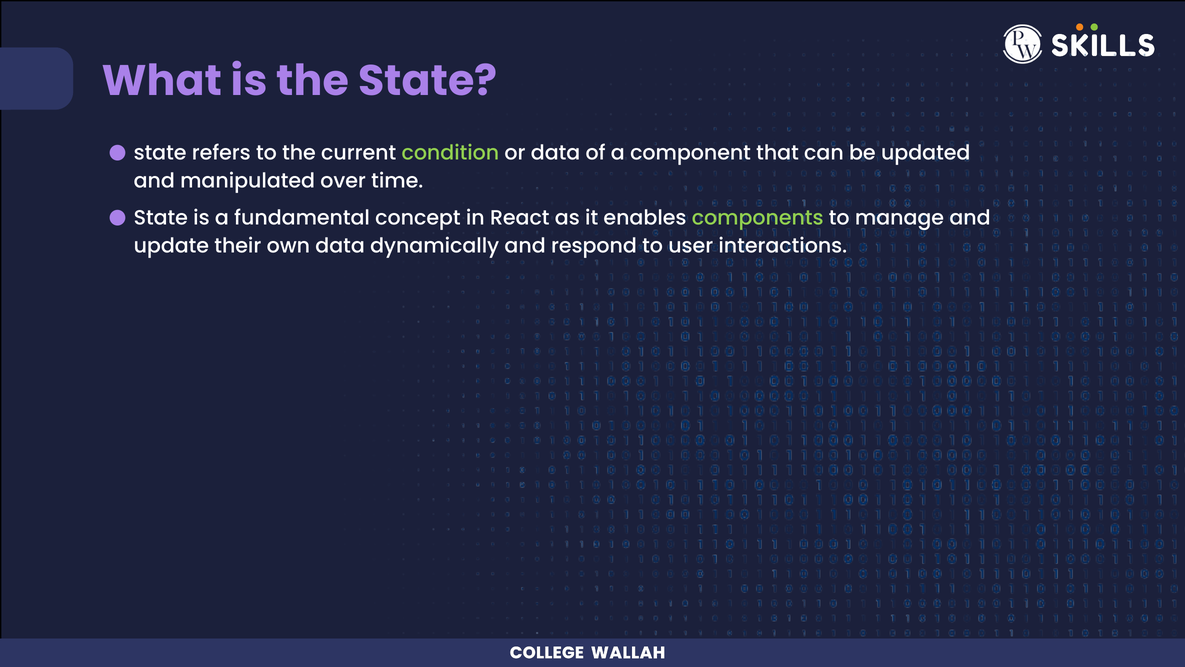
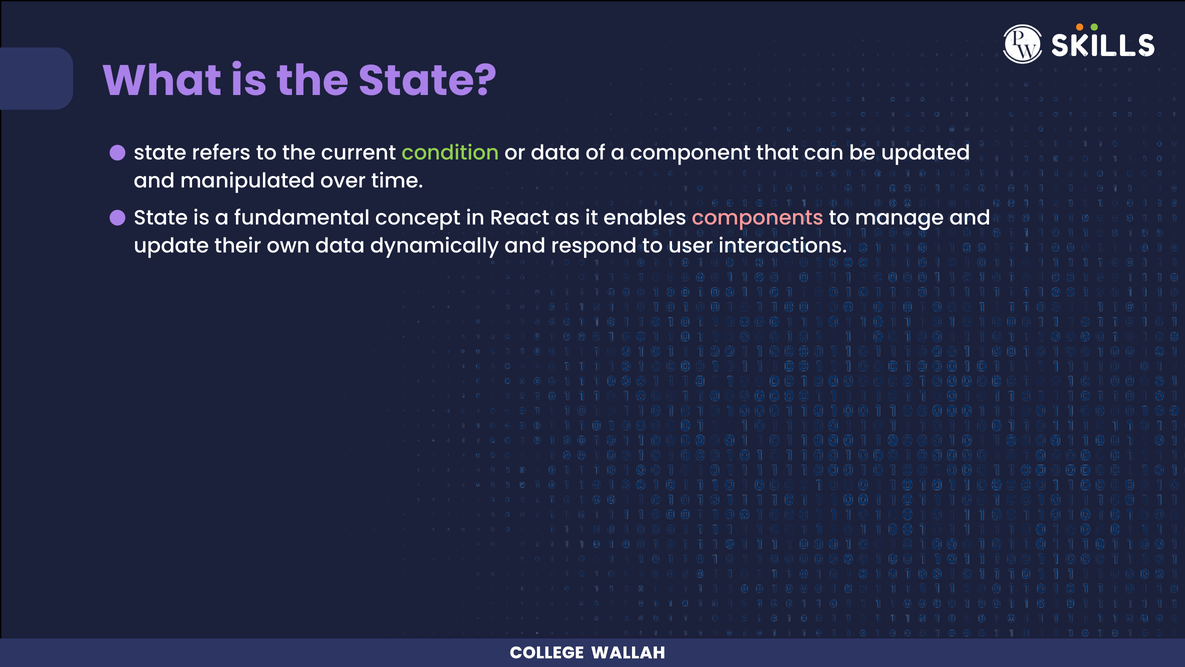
components colour: light green -> pink
